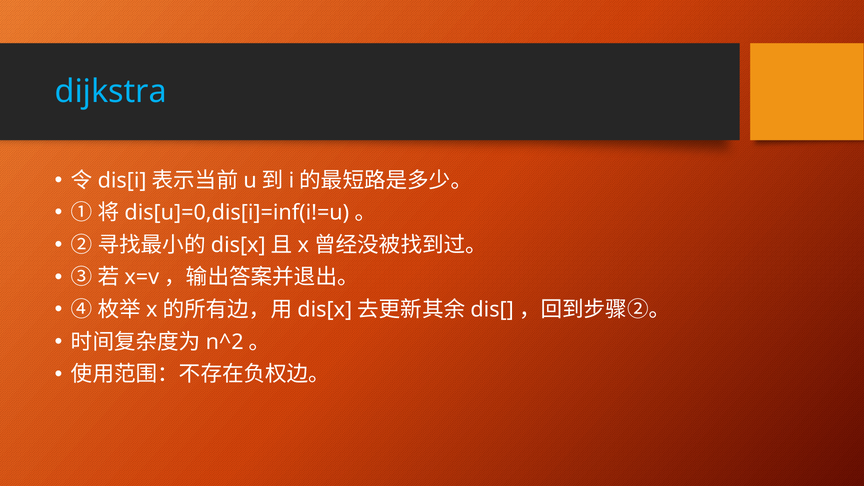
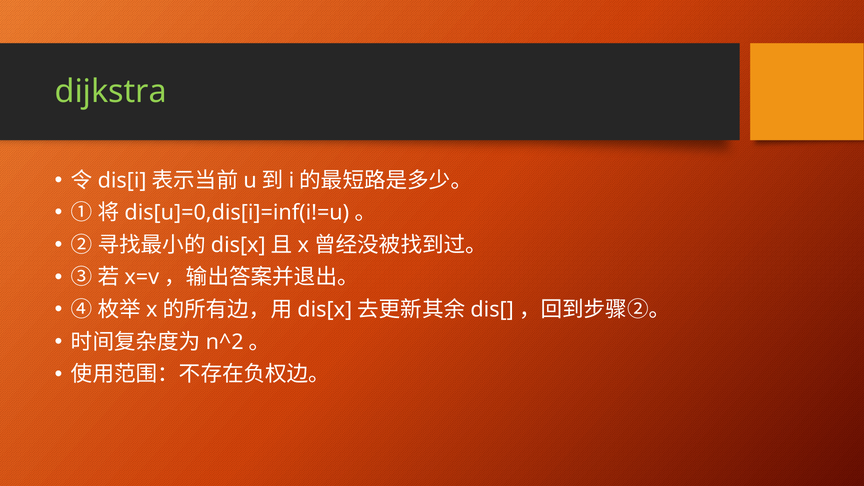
dijkstra colour: light blue -> light green
